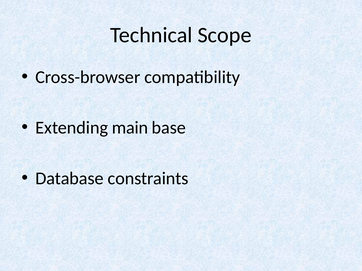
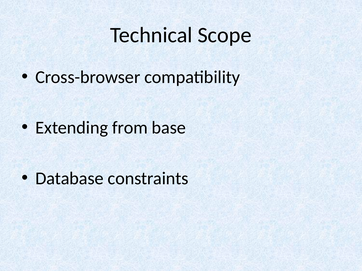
main: main -> from
